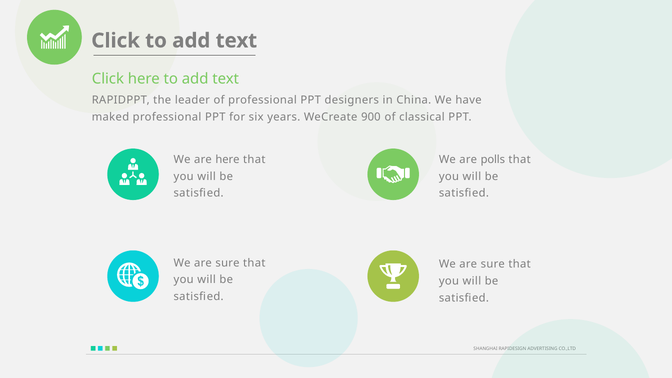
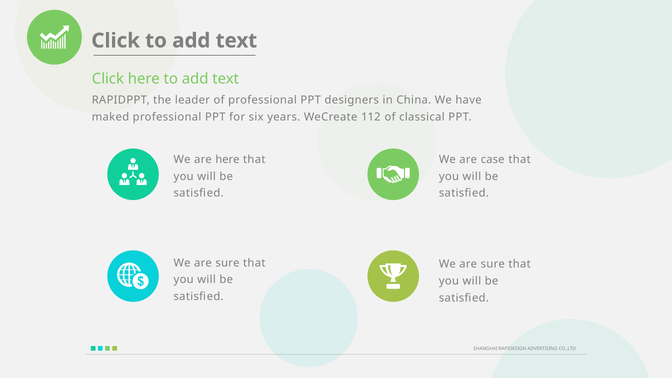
900: 900 -> 112
polls: polls -> case
